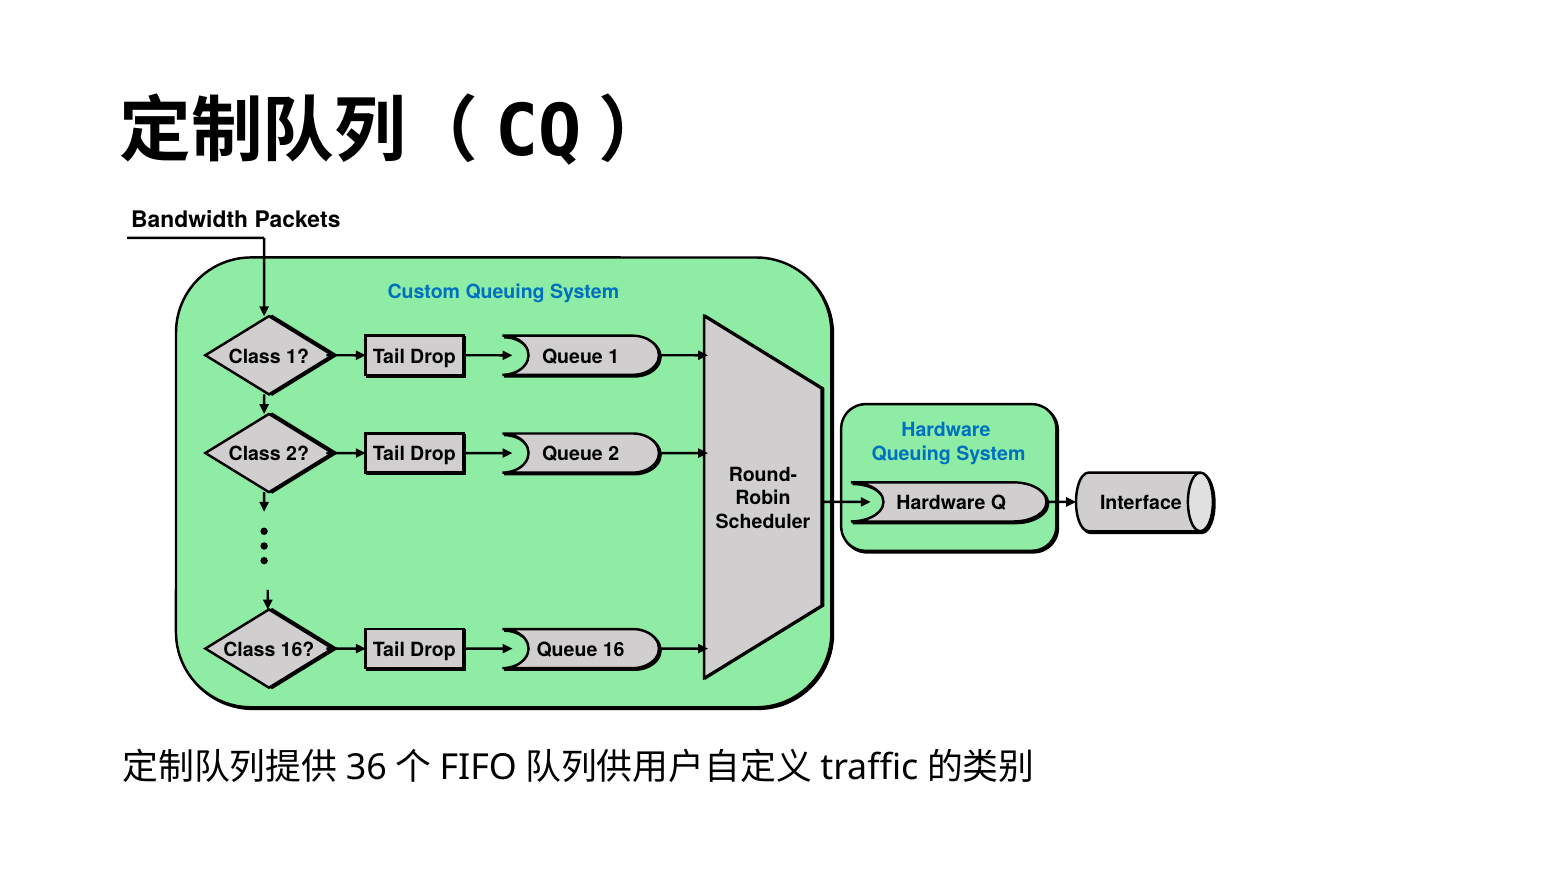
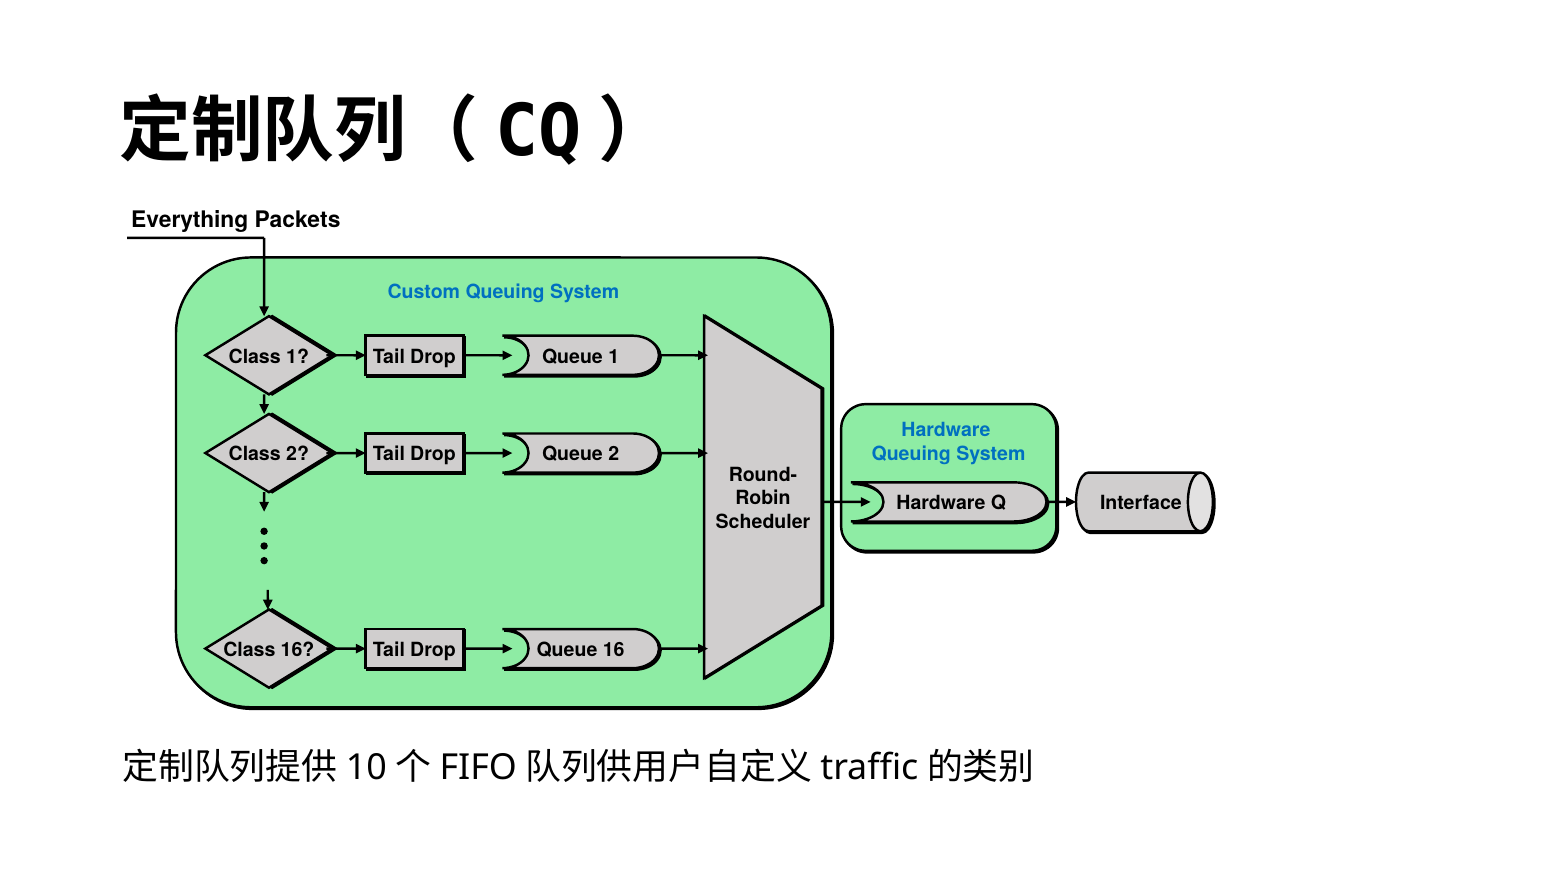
Bandwidth: Bandwidth -> Everything
36: 36 -> 10
